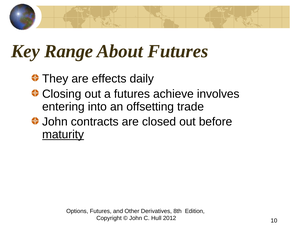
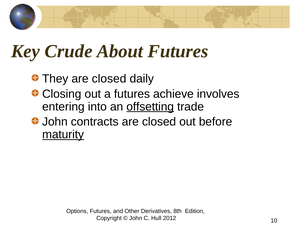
Range: Range -> Crude
They are effects: effects -> closed
offsetting underline: none -> present
